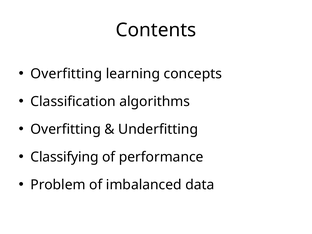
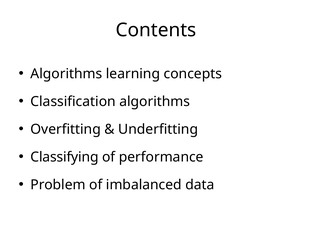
Overfitting at (66, 74): Overfitting -> Algorithms
